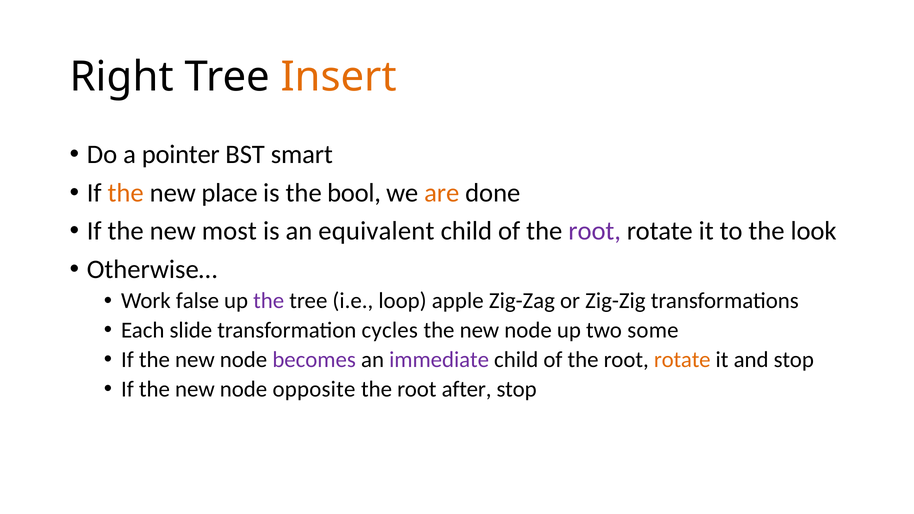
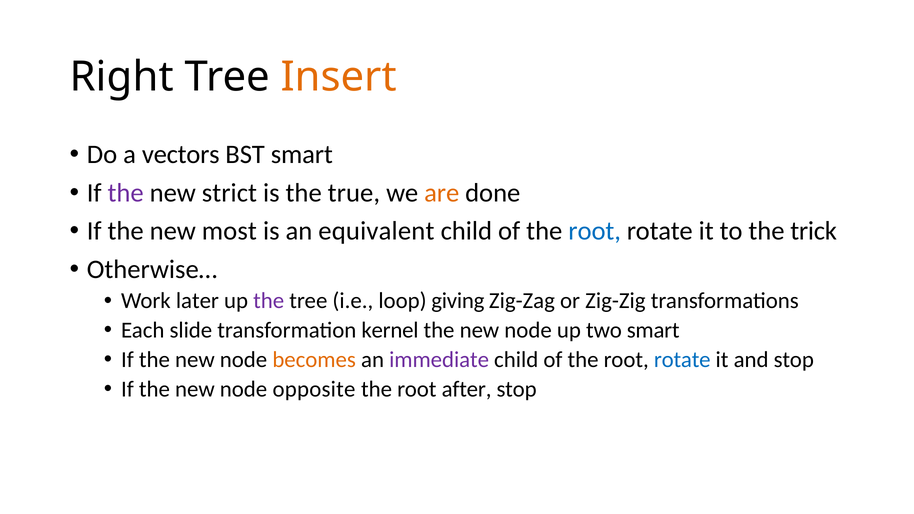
pointer: pointer -> vectors
the at (126, 193) colour: orange -> purple
place: place -> strict
bool: bool -> true
root at (595, 231) colour: purple -> blue
look: look -> trick
false: false -> later
apple: apple -> giving
cycles: cycles -> kernel
two some: some -> smart
becomes colour: purple -> orange
rotate at (682, 360) colour: orange -> blue
